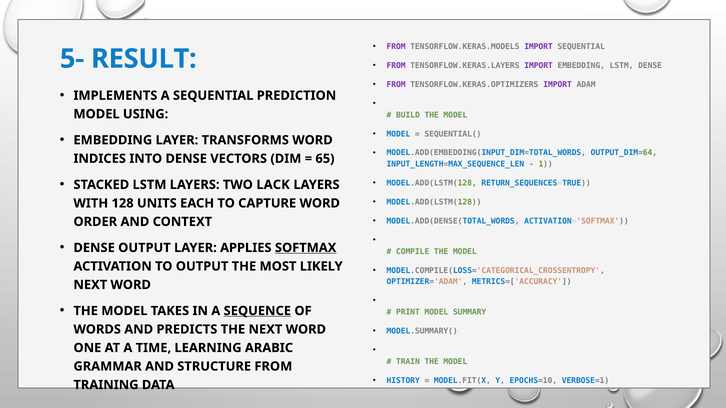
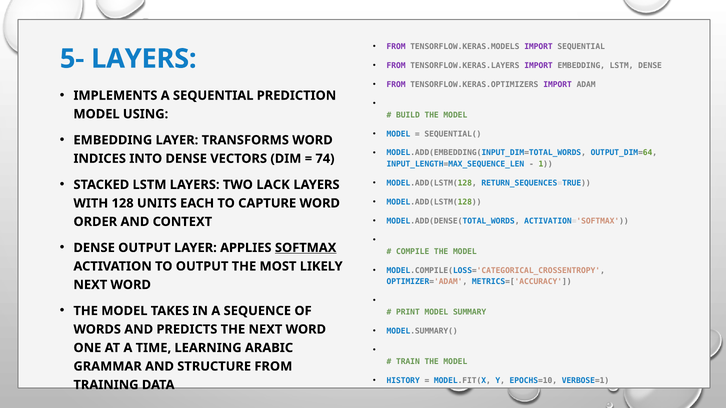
5- RESULT: RESULT -> LAYERS
65: 65 -> 74
SEQUENCE underline: present -> none
